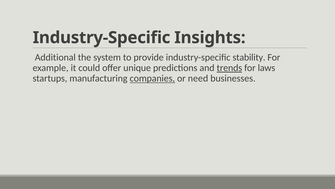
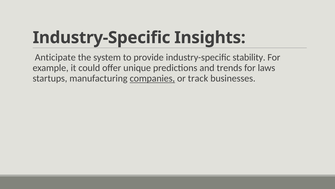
Additional: Additional -> Anticipate
trends underline: present -> none
need: need -> track
